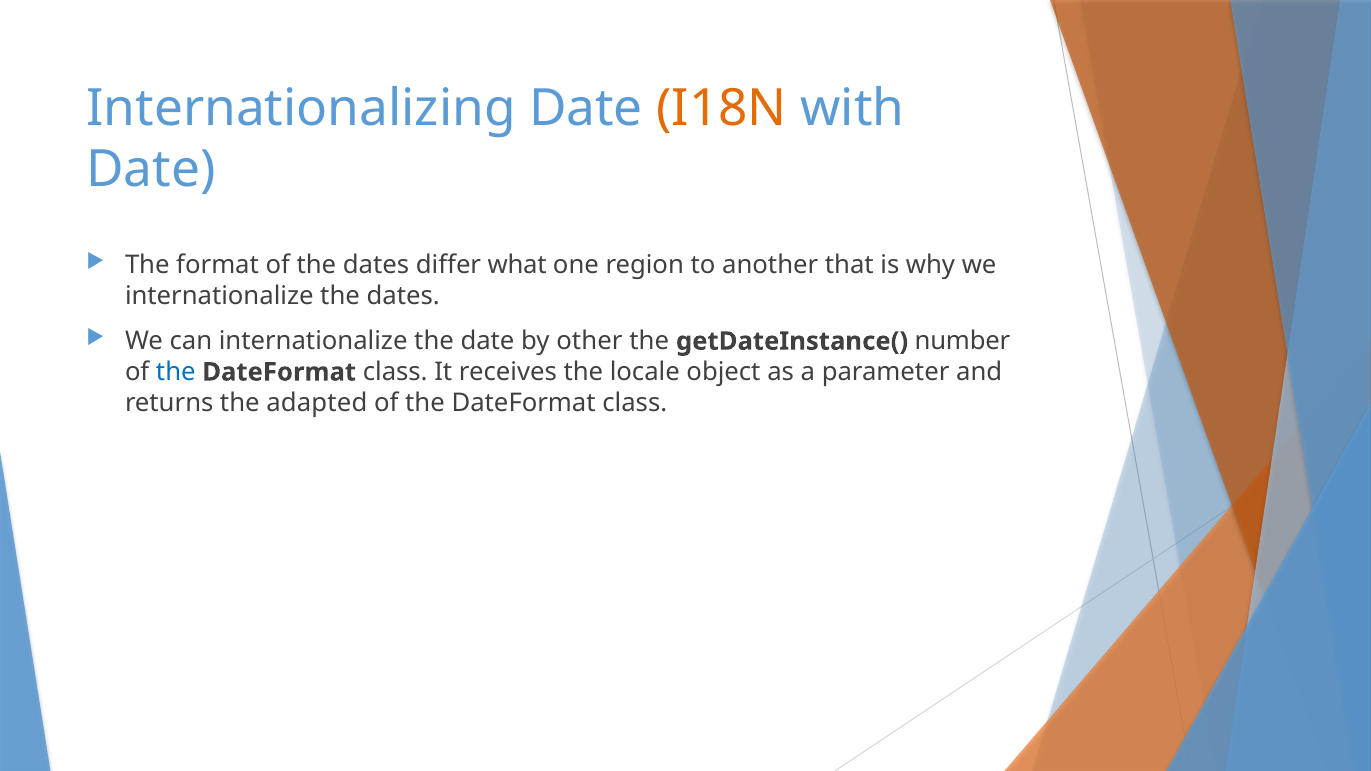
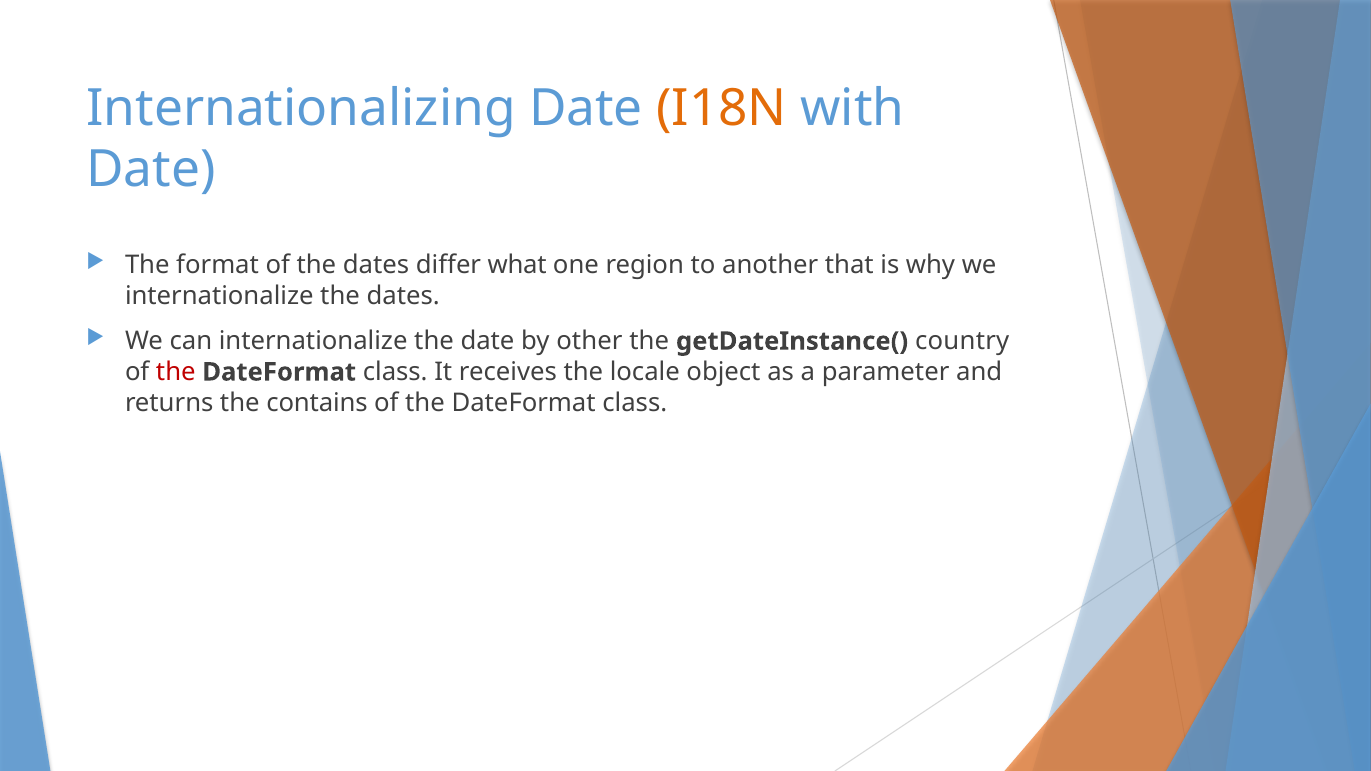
number: number -> country
the at (176, 372) colour: blue -> red
adapted: adapted -> contains
